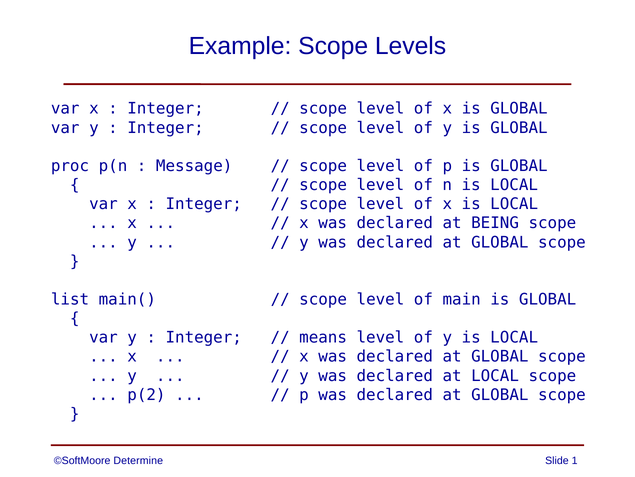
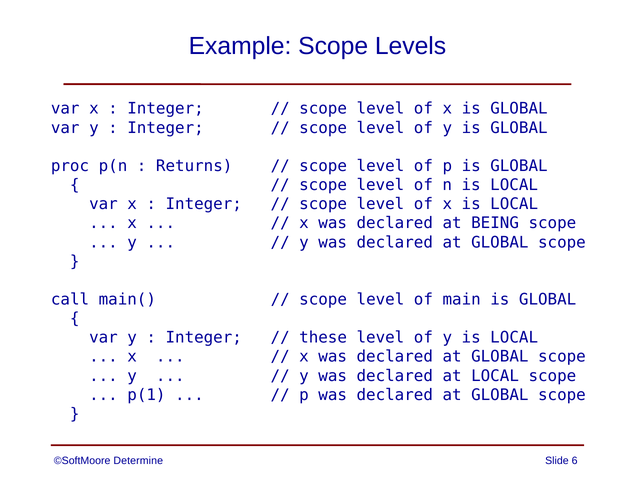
Message: Message -> Returns
list: list -> call
means: means -> these
p(2: p(2 -> p(1
1: 1 -> 6
